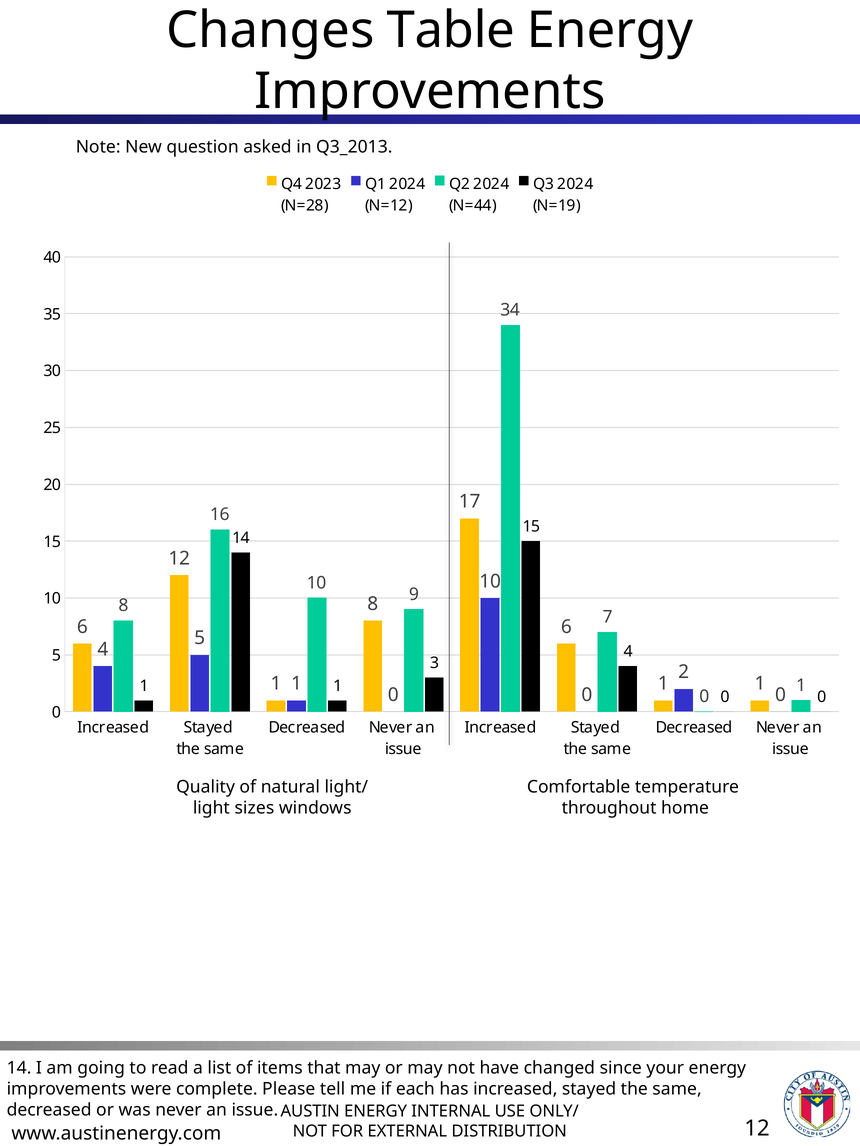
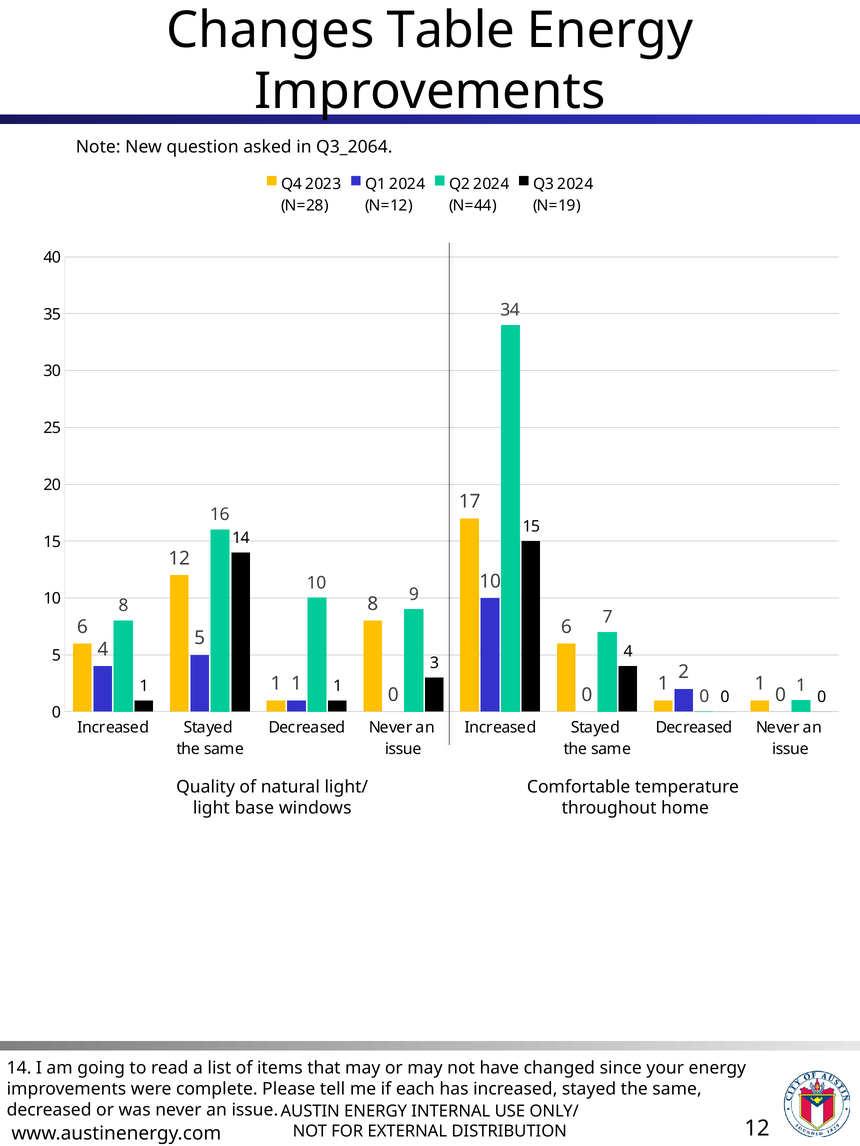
Q3_2013: Q3_2013 -> Q3_2064
sizes: sizes -> base
